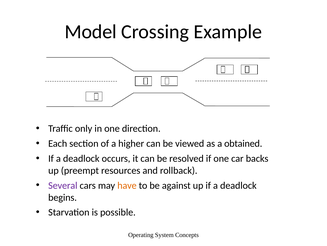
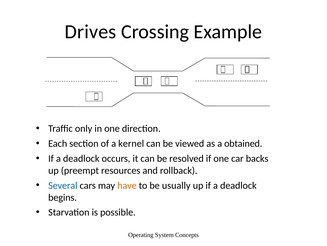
Model: Model -> Drives
higher: higher -> kernel
Several colour: purple -> blue
against: against -> usually
